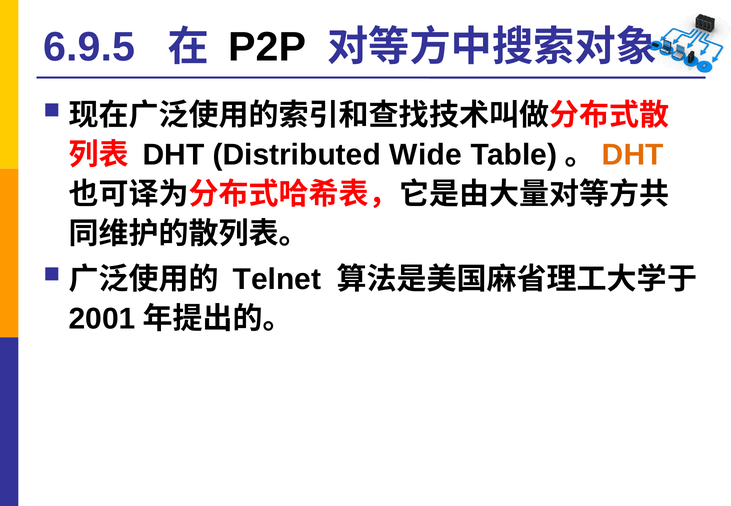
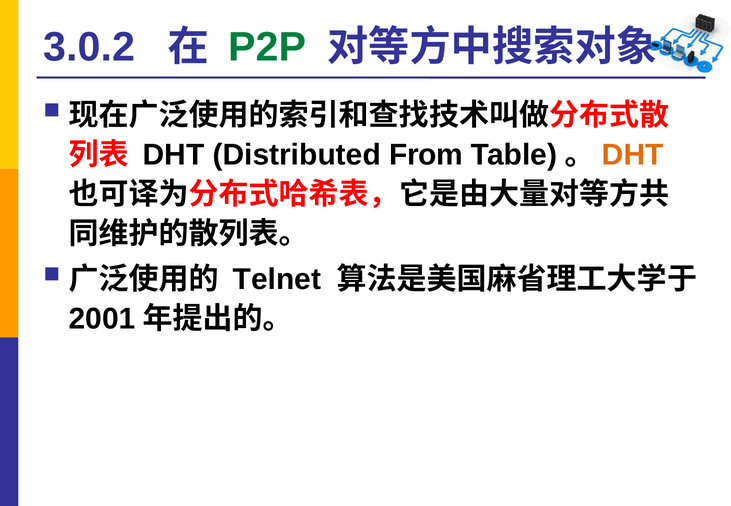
6.9.5: 6.9.5 -> 3.0.2
P2P colour: black -> green
Wide: Wide -> From
